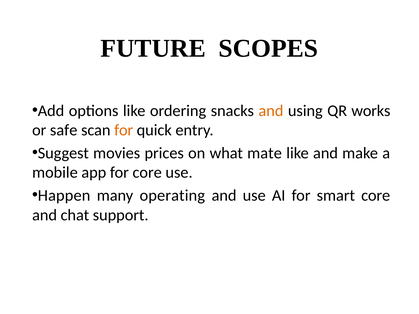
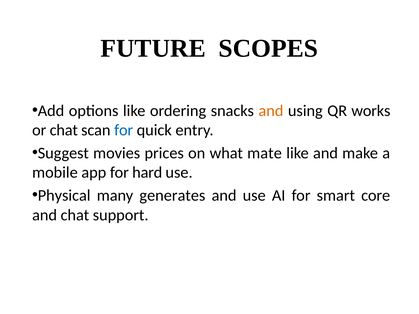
or safe: safe -> chat
for at (124, 130) colour: orange -> blue
for core: core -> hard
Happen: Happen -> Physical
operating: operating -> generates
